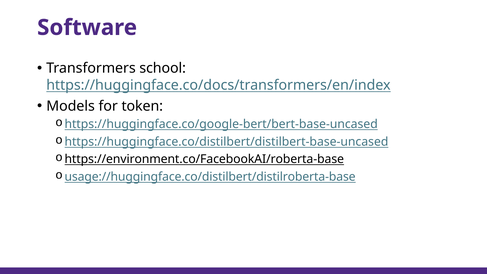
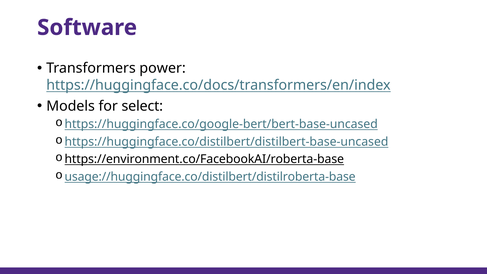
school: school -> power
token: token -> select
